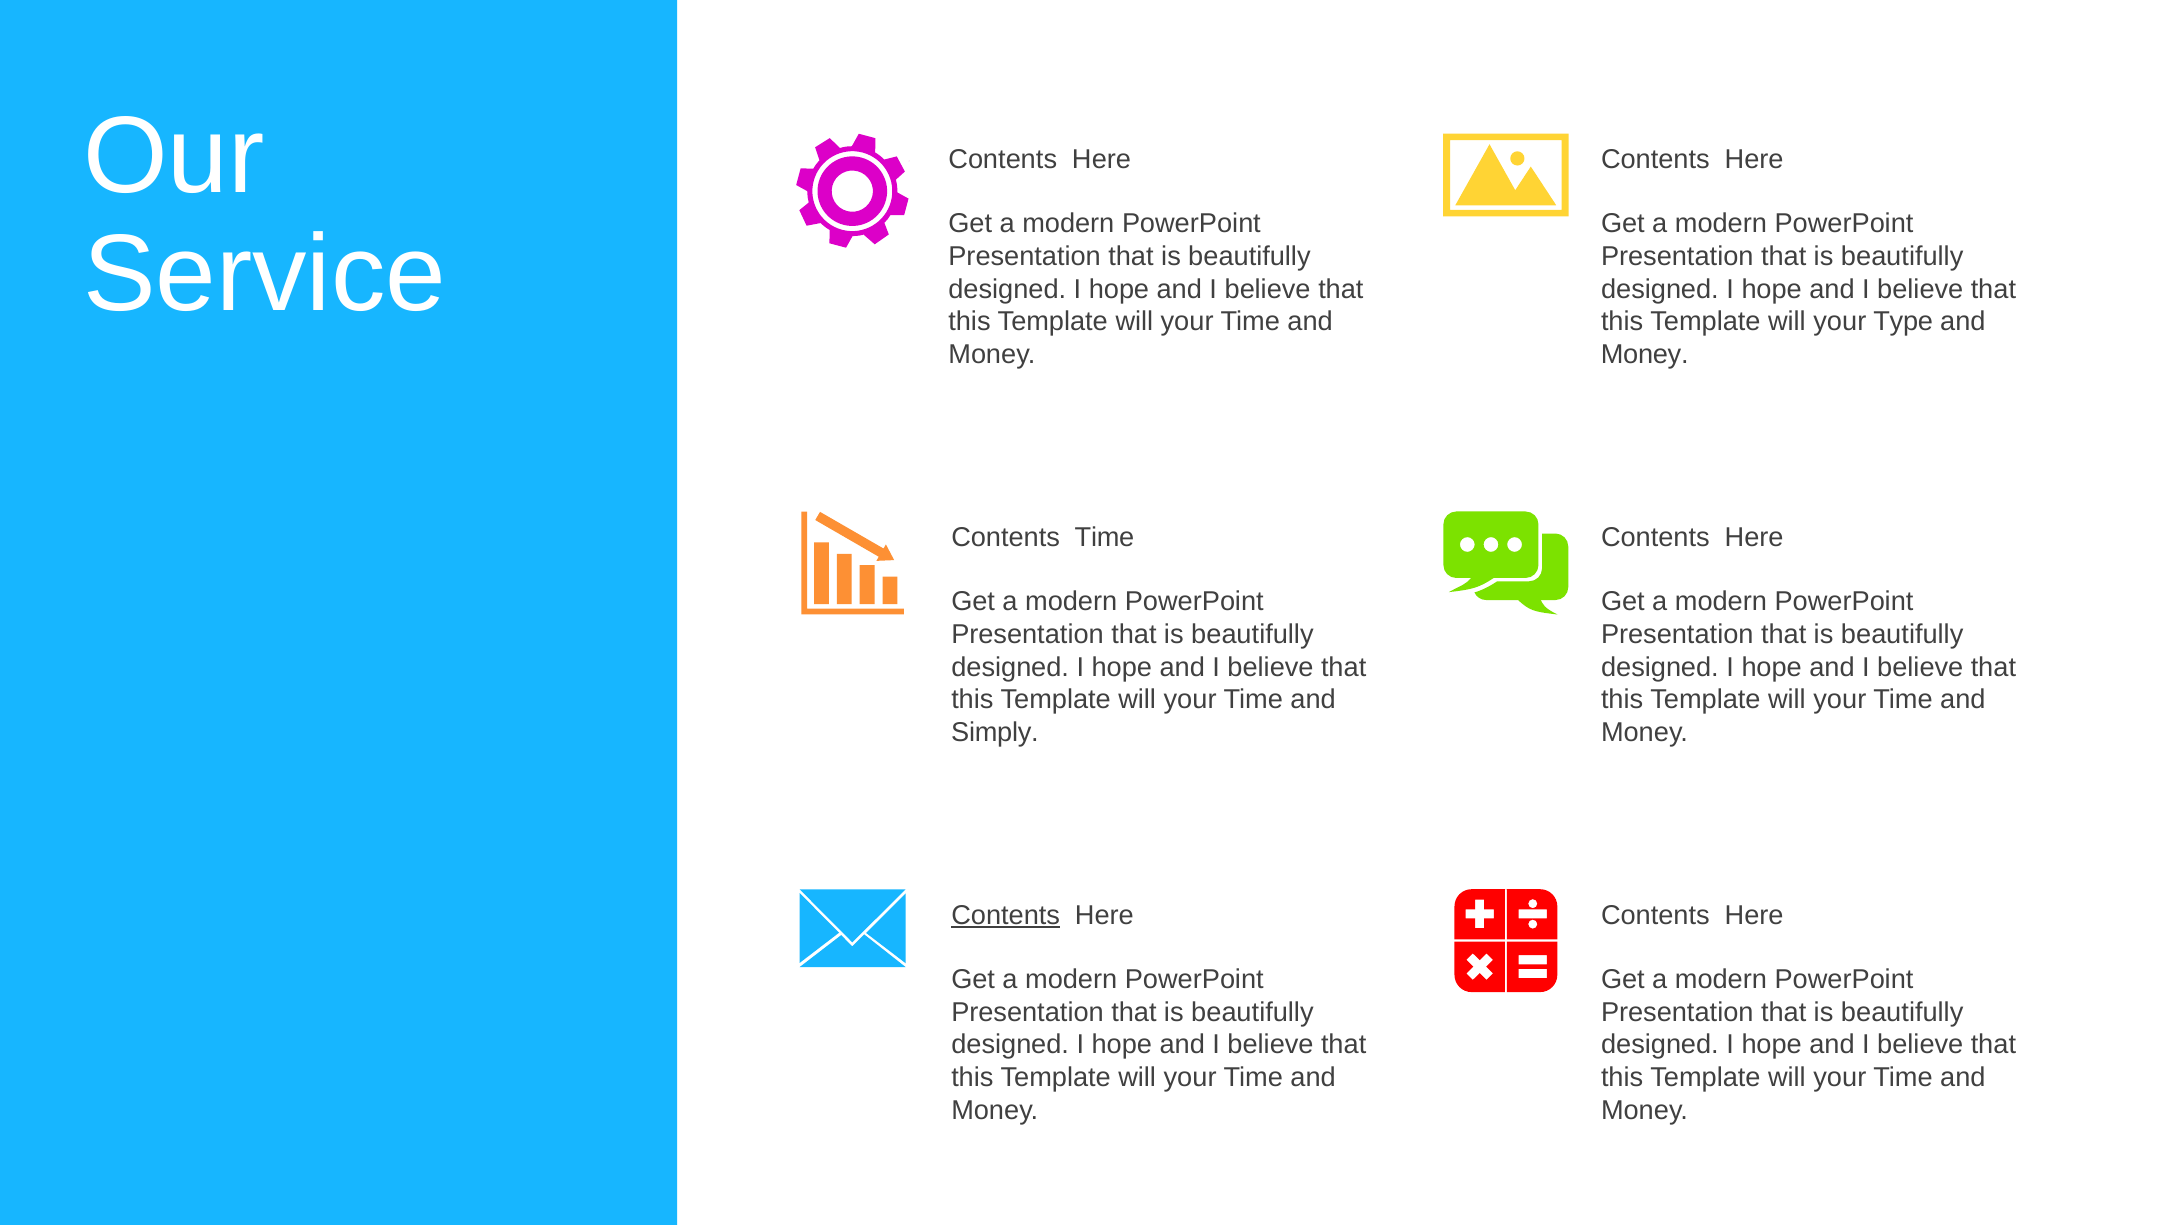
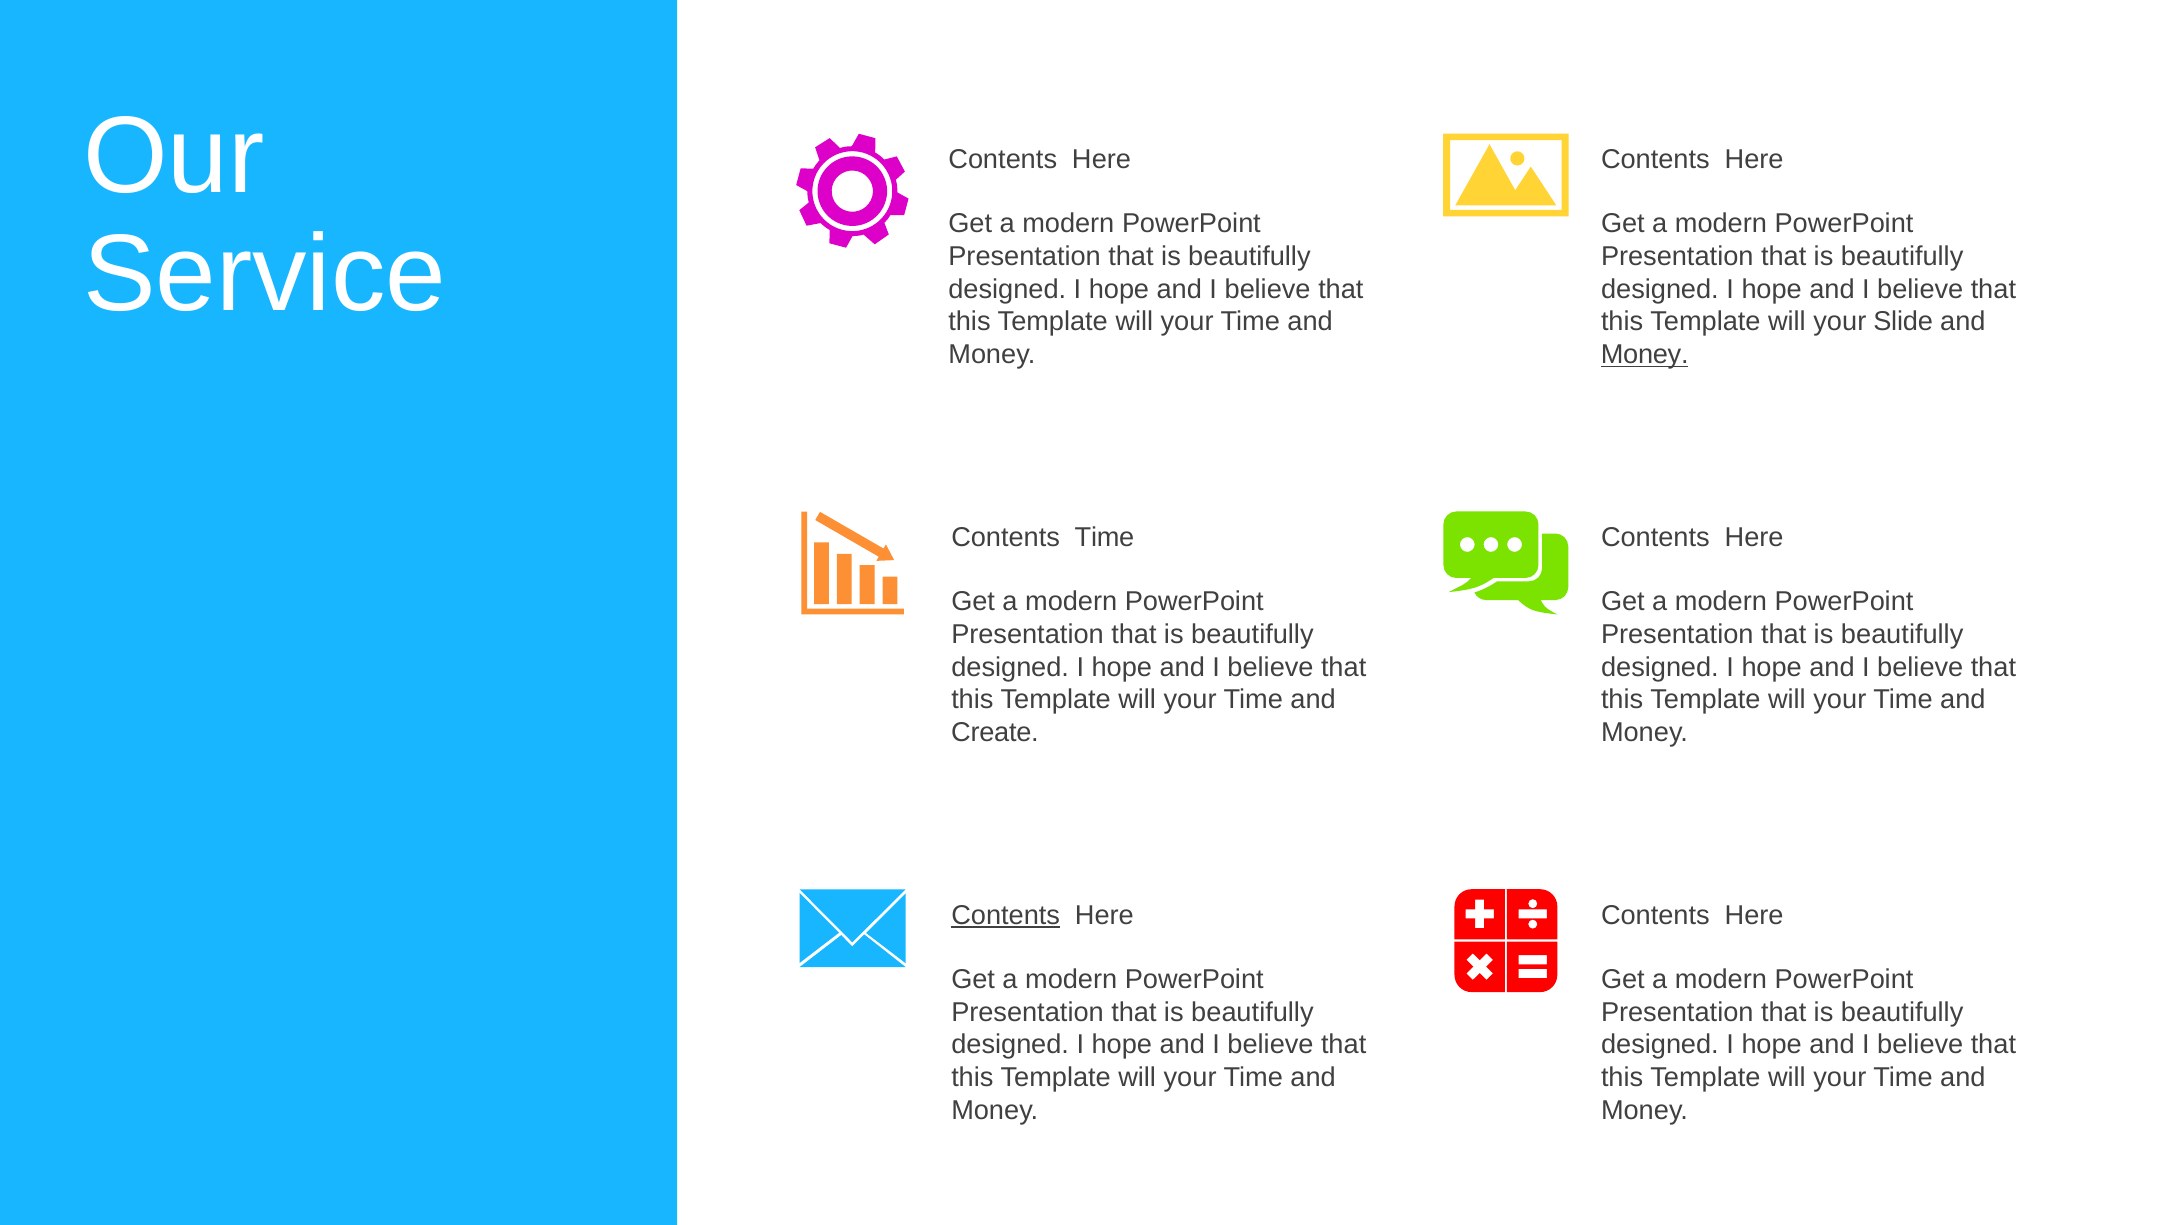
Type: Type -> Slide
Money at (1645, 355) underline: none -> present
Simply: Simply -> Create
